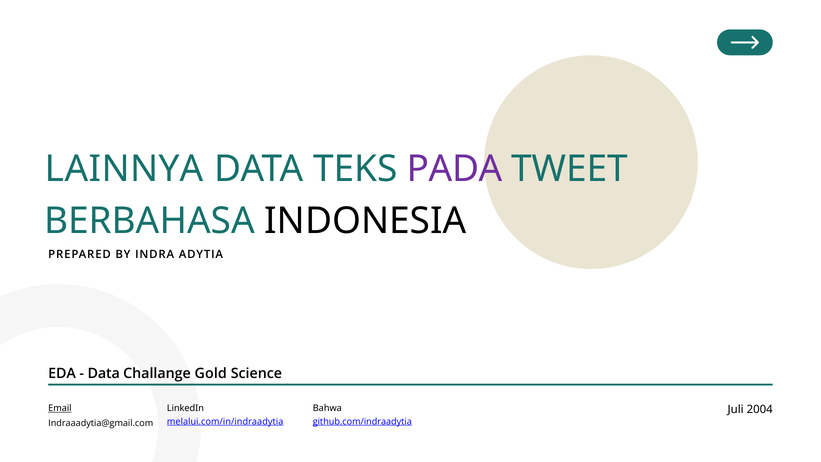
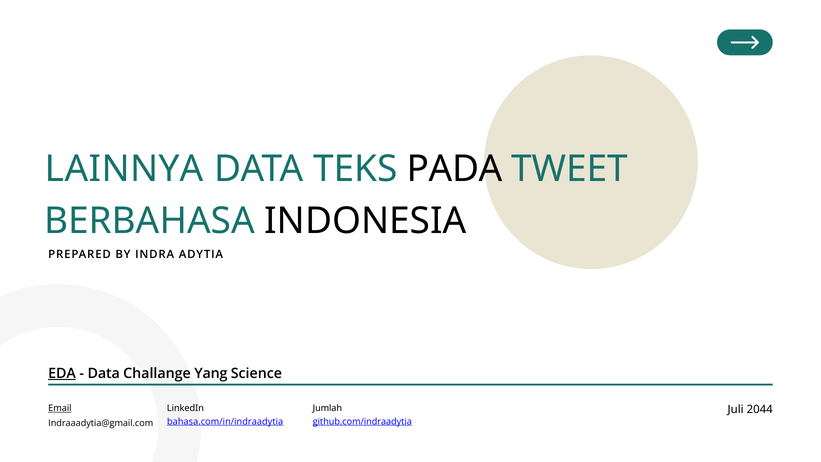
PADA colour: purple -> black
EDA underline: none -> present
Gold: Gold -> Yang
Bahwa: Bahwa -> Jumlah
2004: 2004 -> 2044
melalui.com/in/indraadytia: melalui.com/in/indraadytia -> bahasa.com/in/indraadytia
